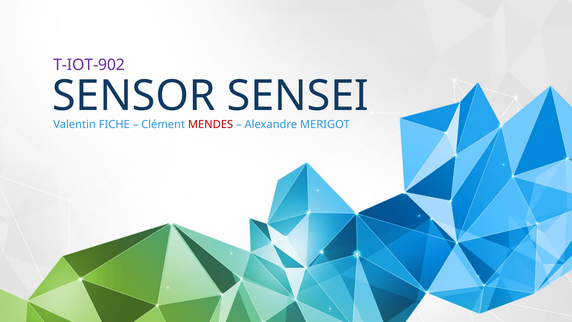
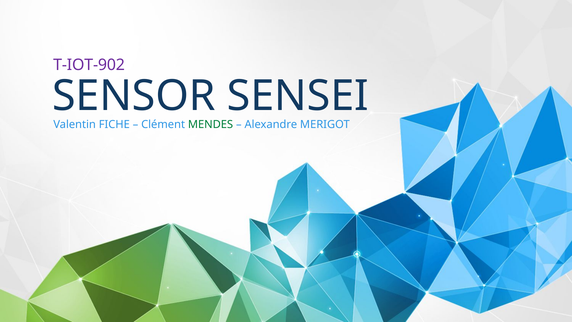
MENDES colour: red -> green
